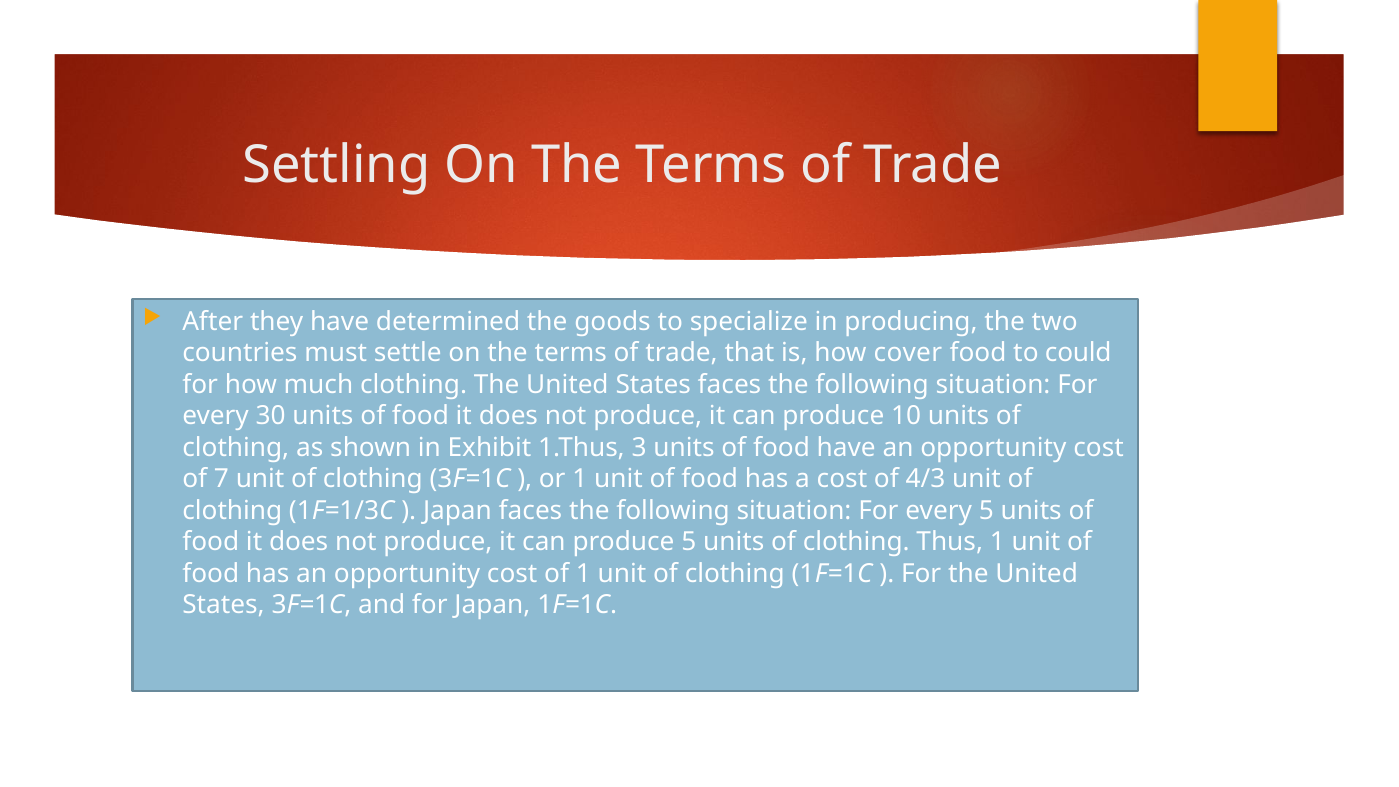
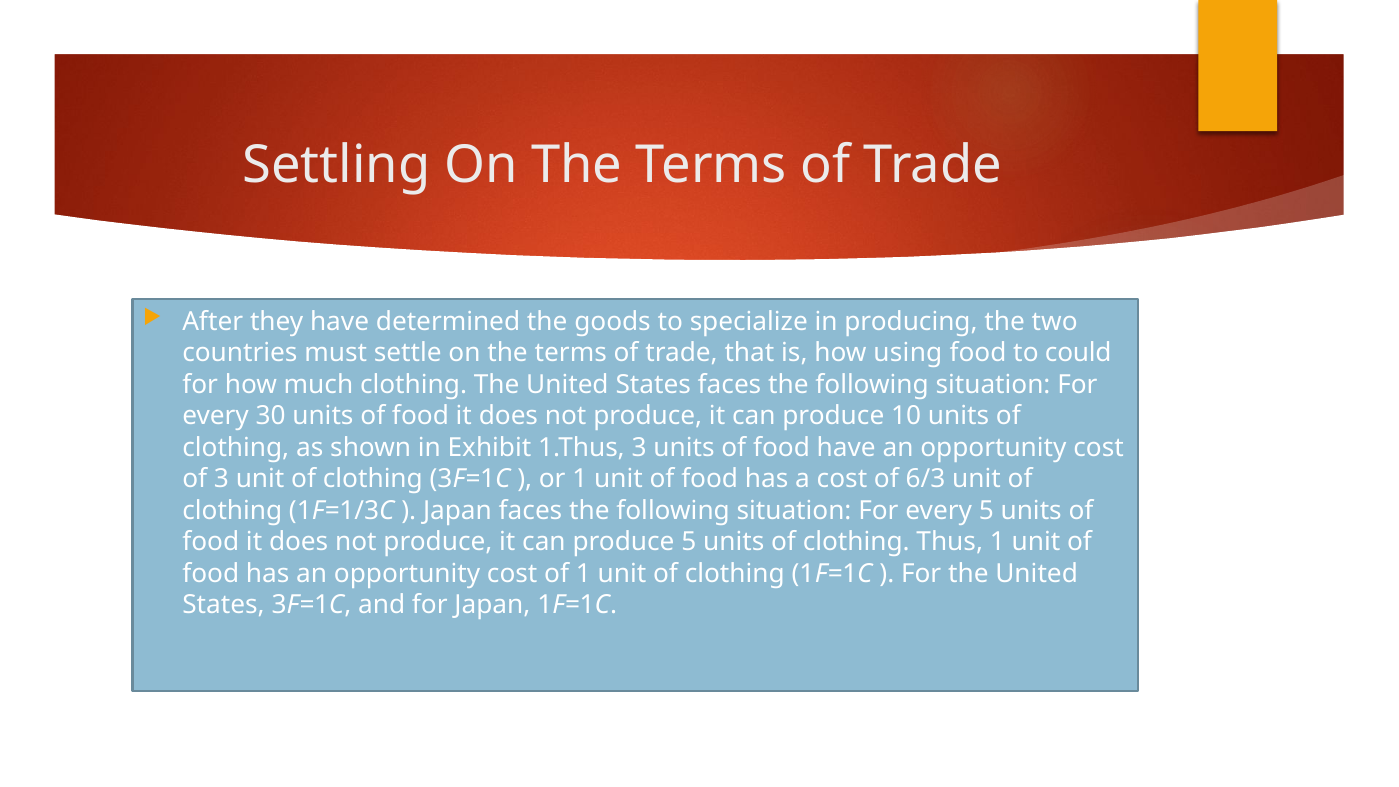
cover: cover -> using
of 7: 7 -> 3
4/3: 4/3 -> 6/3
